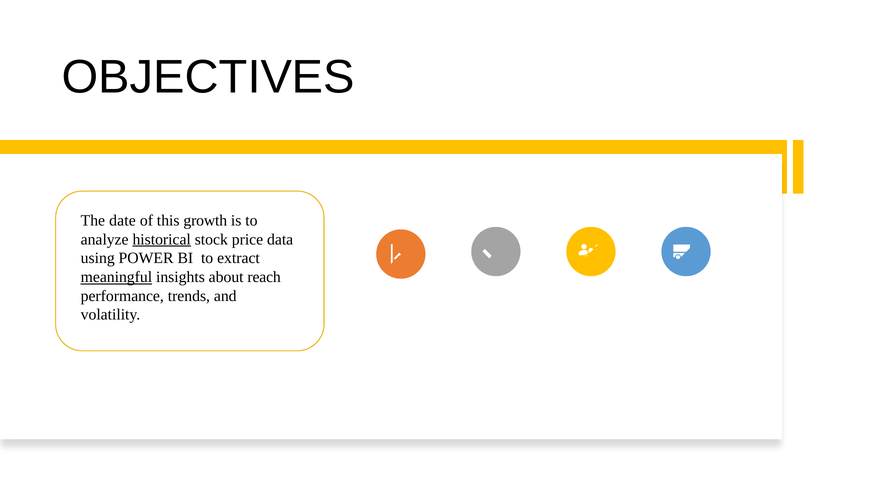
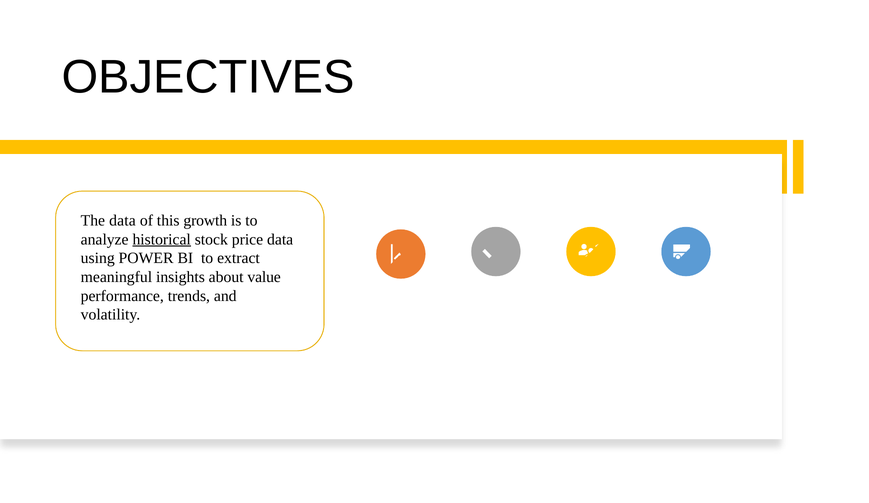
The date: date -> data
meaningful underline: present -> none
reach: reach -> value
